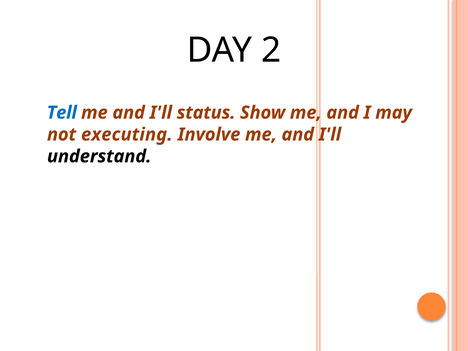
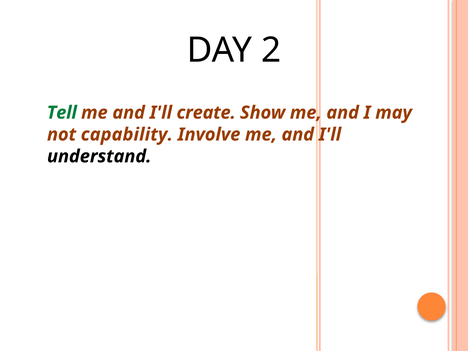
Tell colour: blue -> green
status: status -> create
executing: executing -> capability
